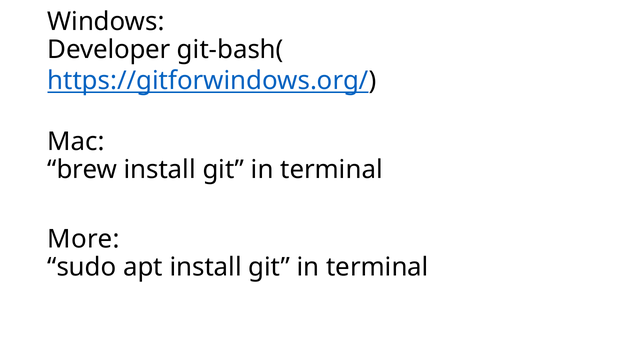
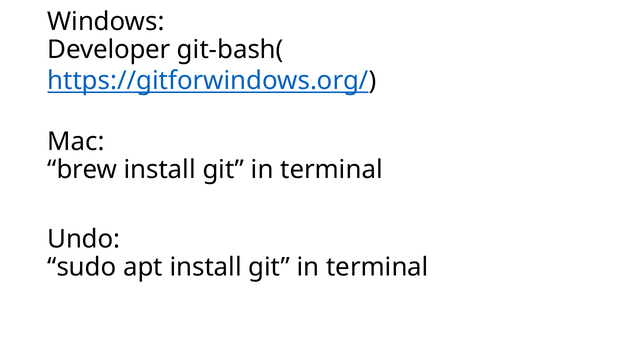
More: More -> Undo
